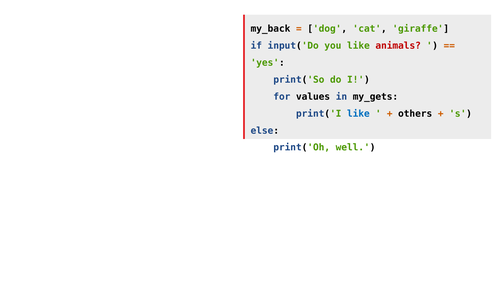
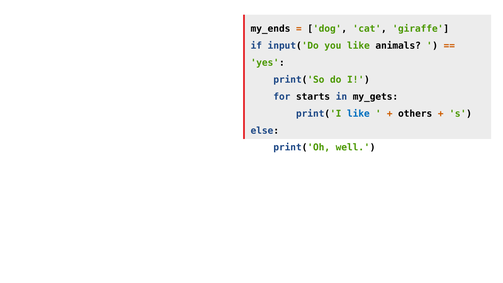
my_back: my_back -> my_ends
animals colour: red -> black
values: values -> starts
